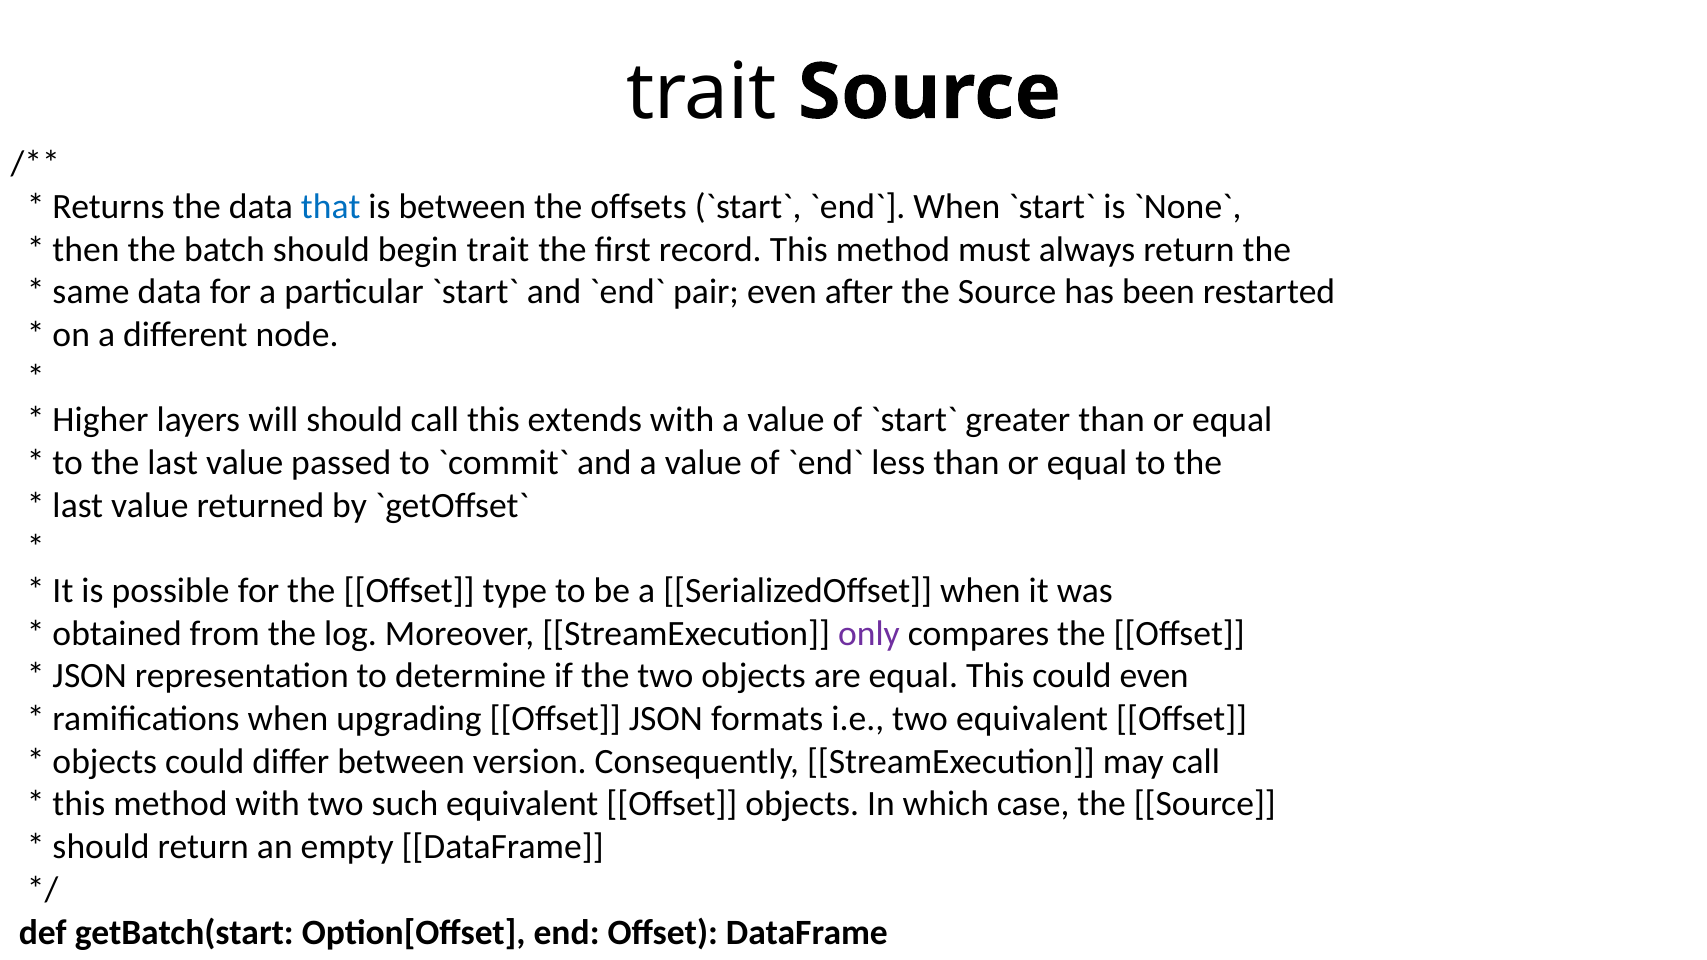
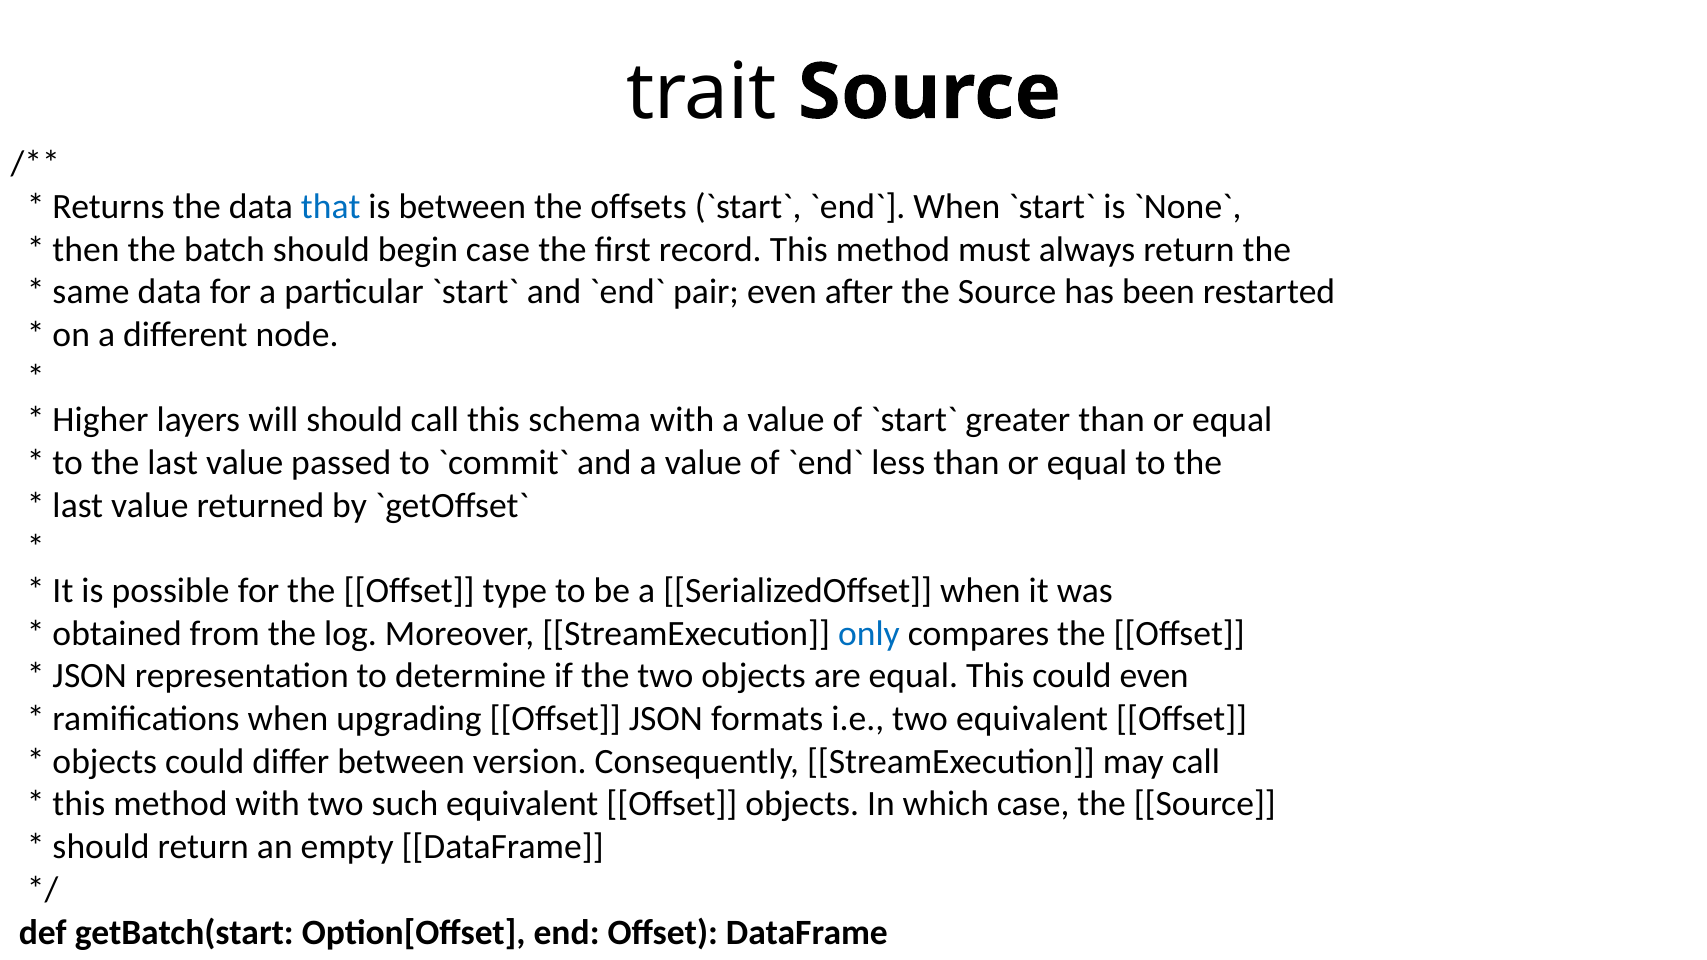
begin trait: trait -> case
extends: extends -> schema
only colour: purple -> blue
